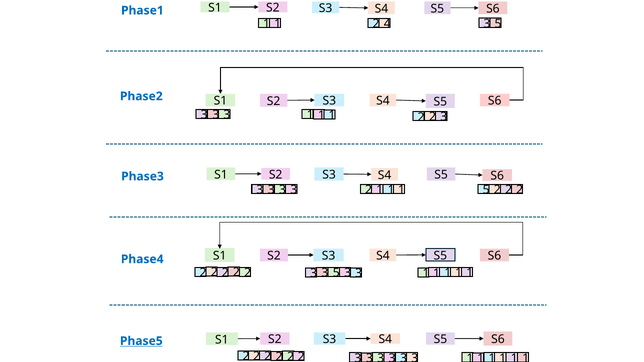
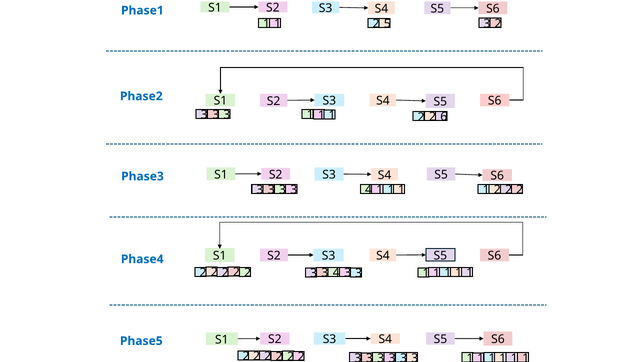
4: 4 -> 5
5 at (498, 24): 5 -> 2
1 2 2 3: 3 -> 6
3 3 3 2: 2 -> 4
5 at (486, 190): 5 -> 1
5 at (336, 273): 5 -> 4
Phase5 underline: present -> none
